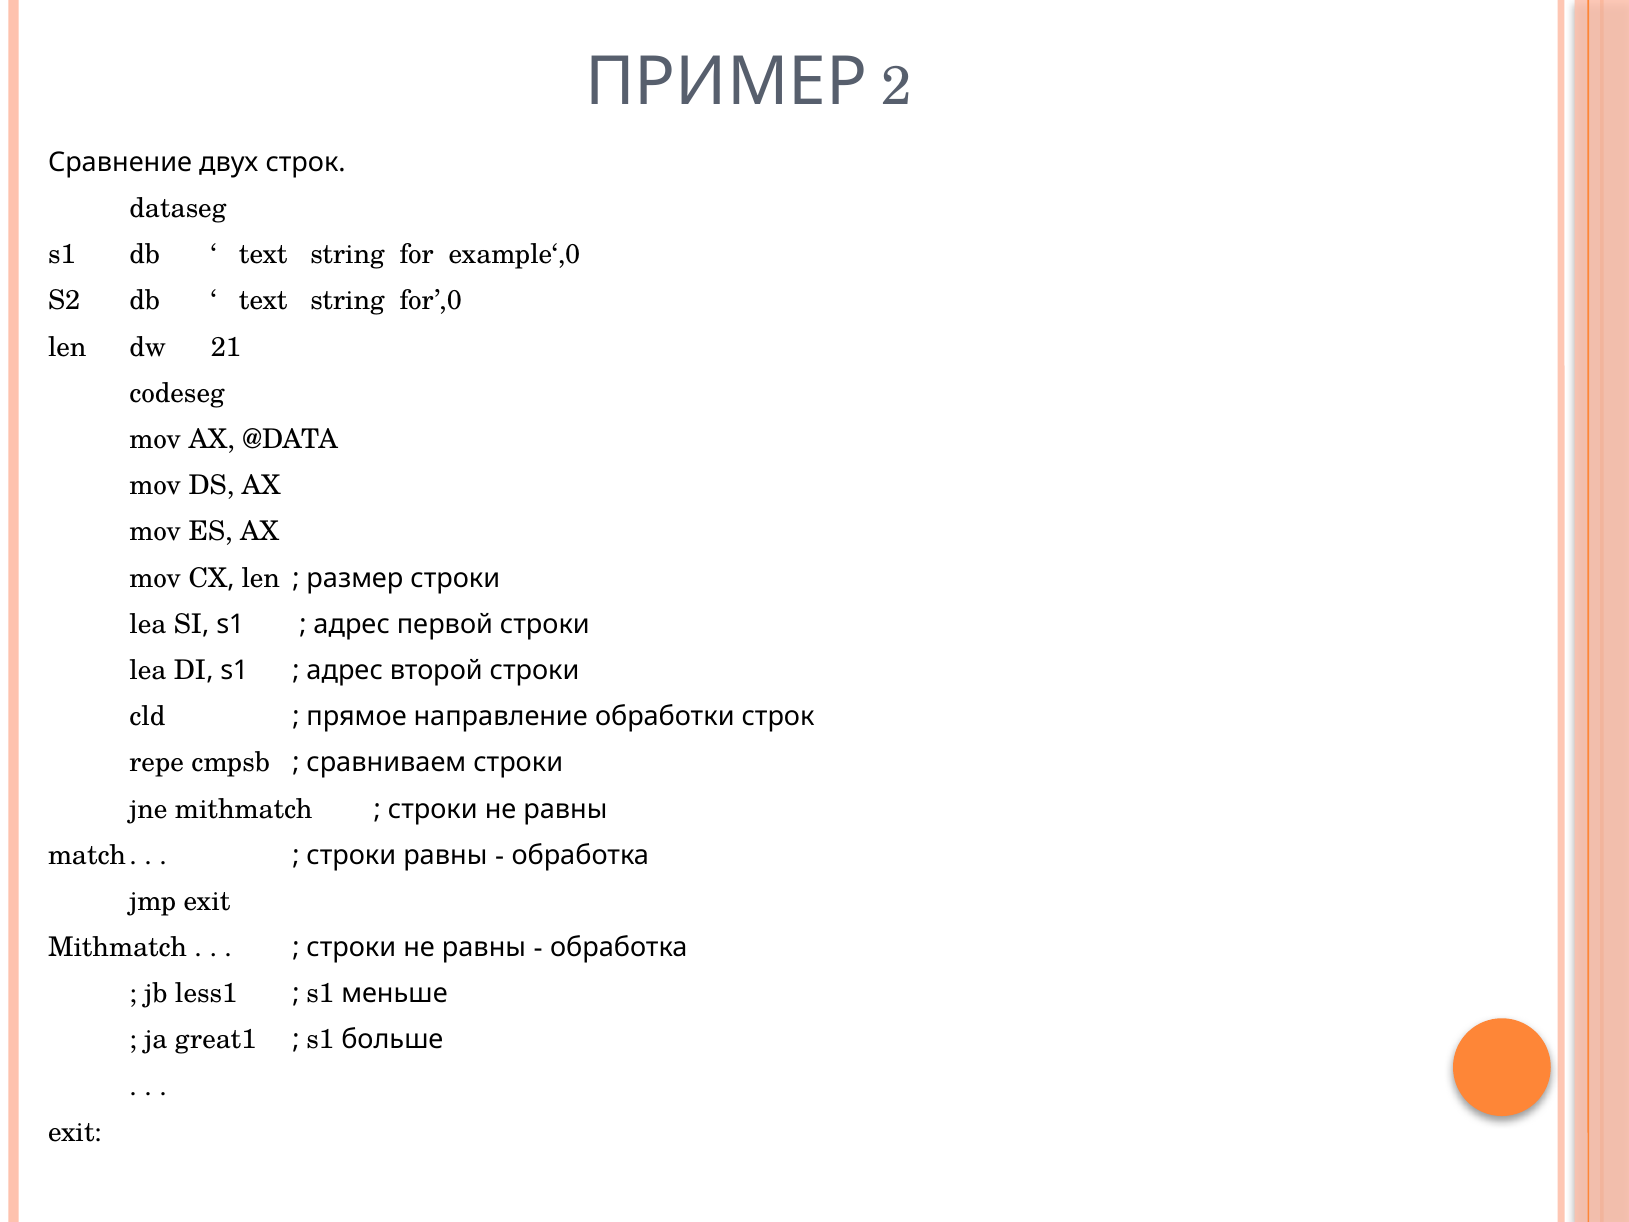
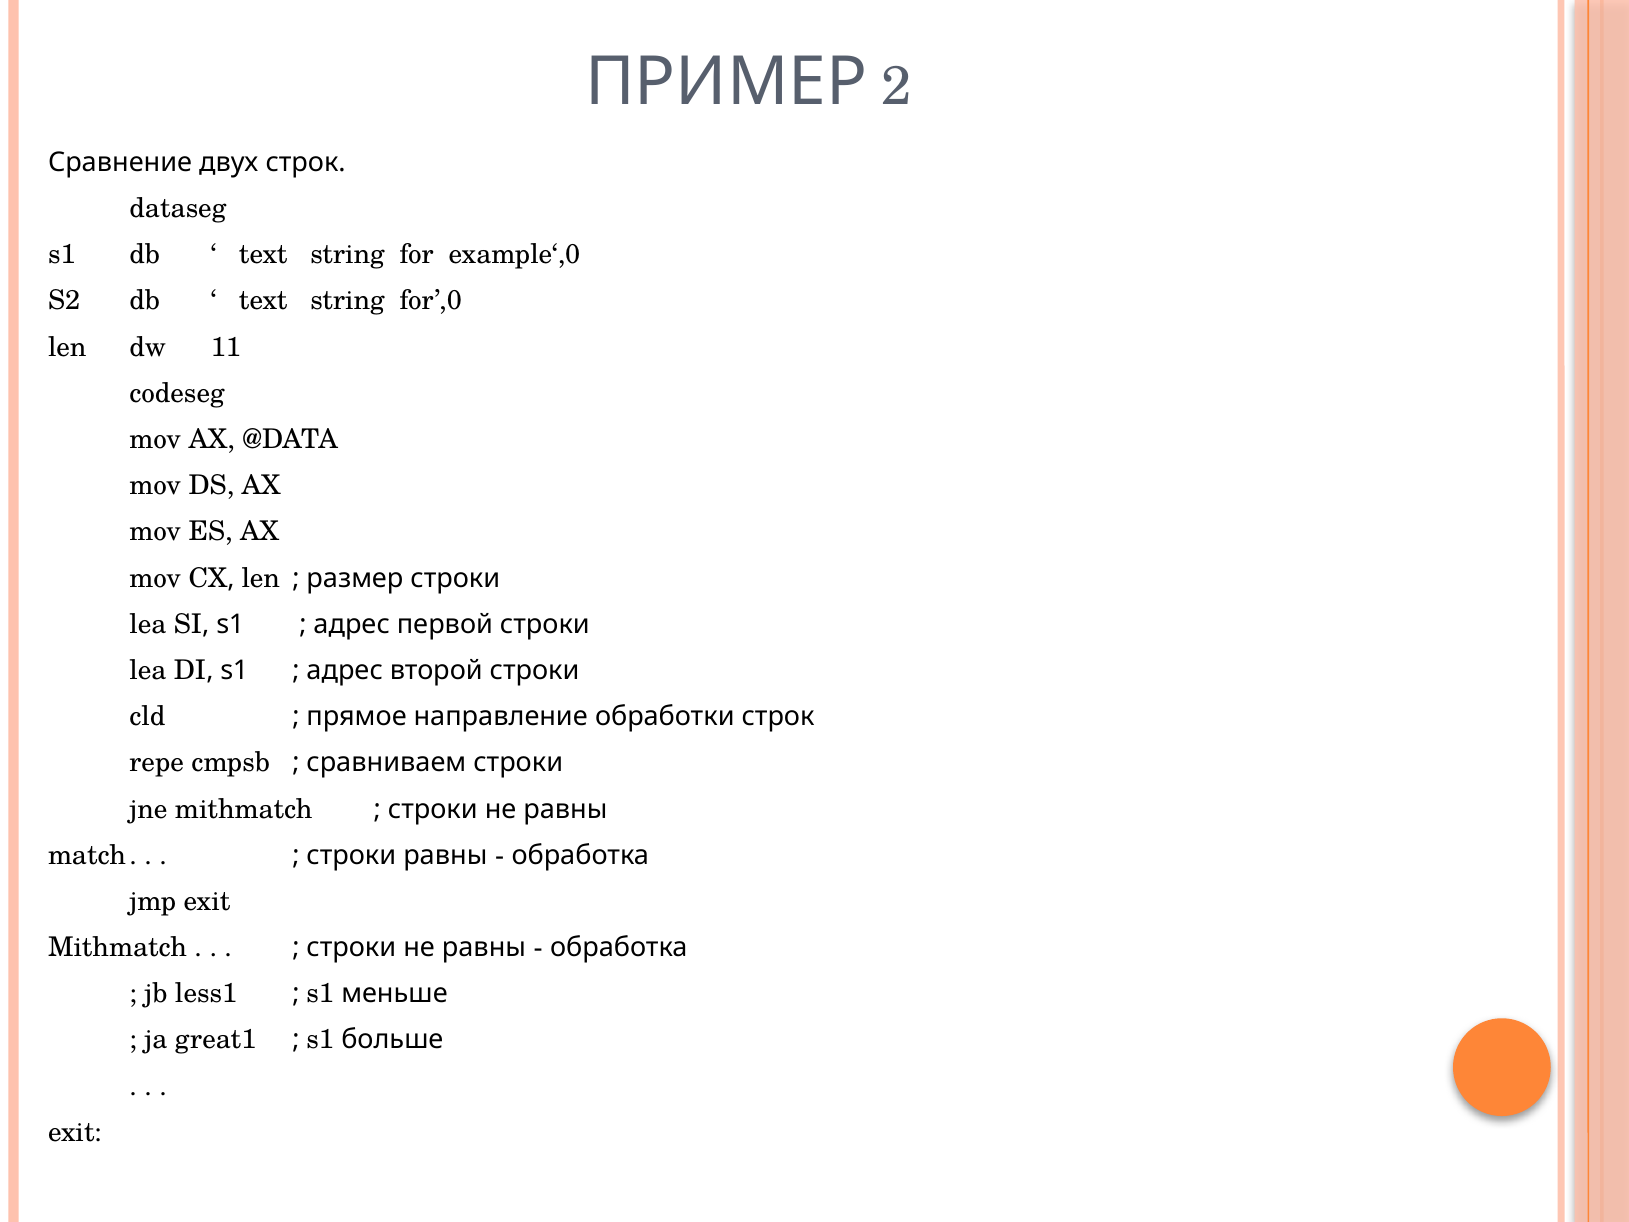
21: 21 -> 11
